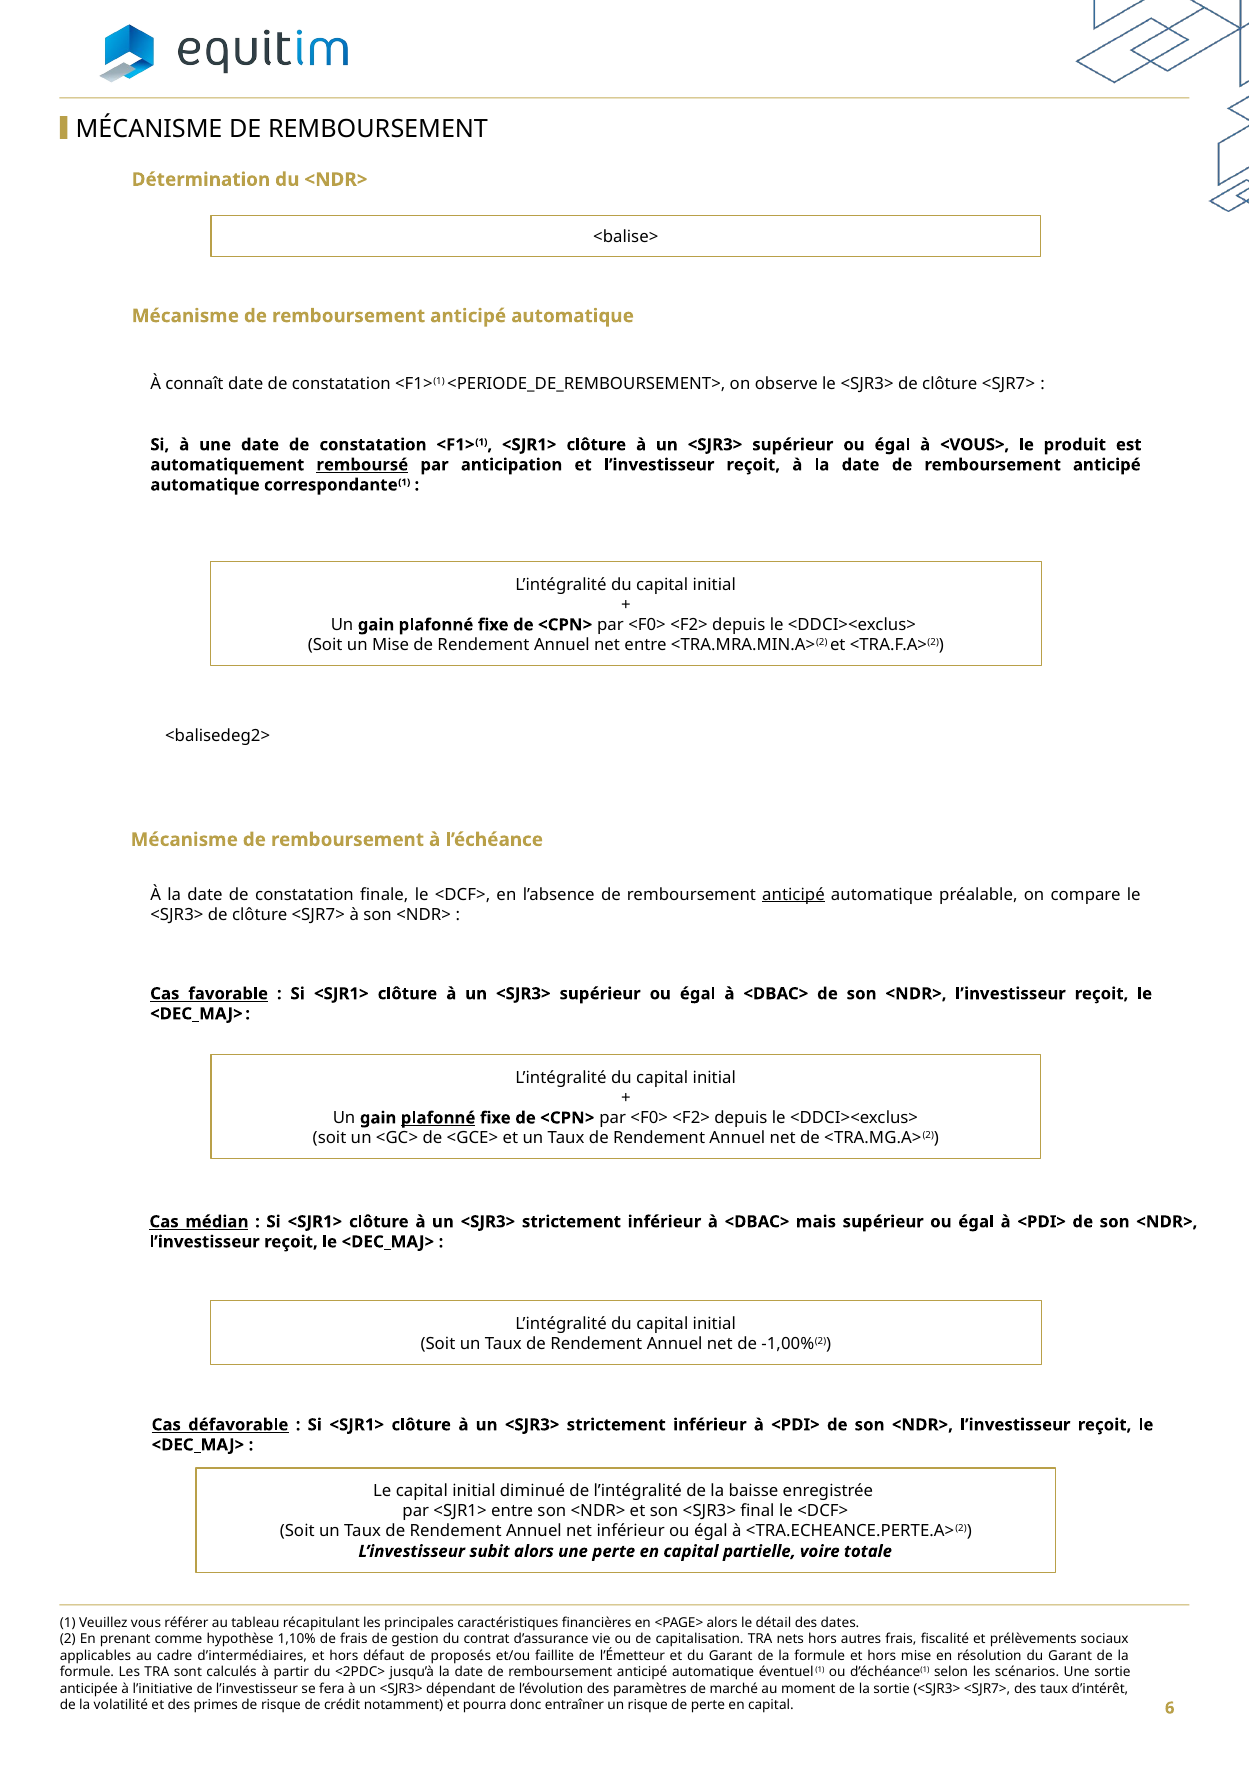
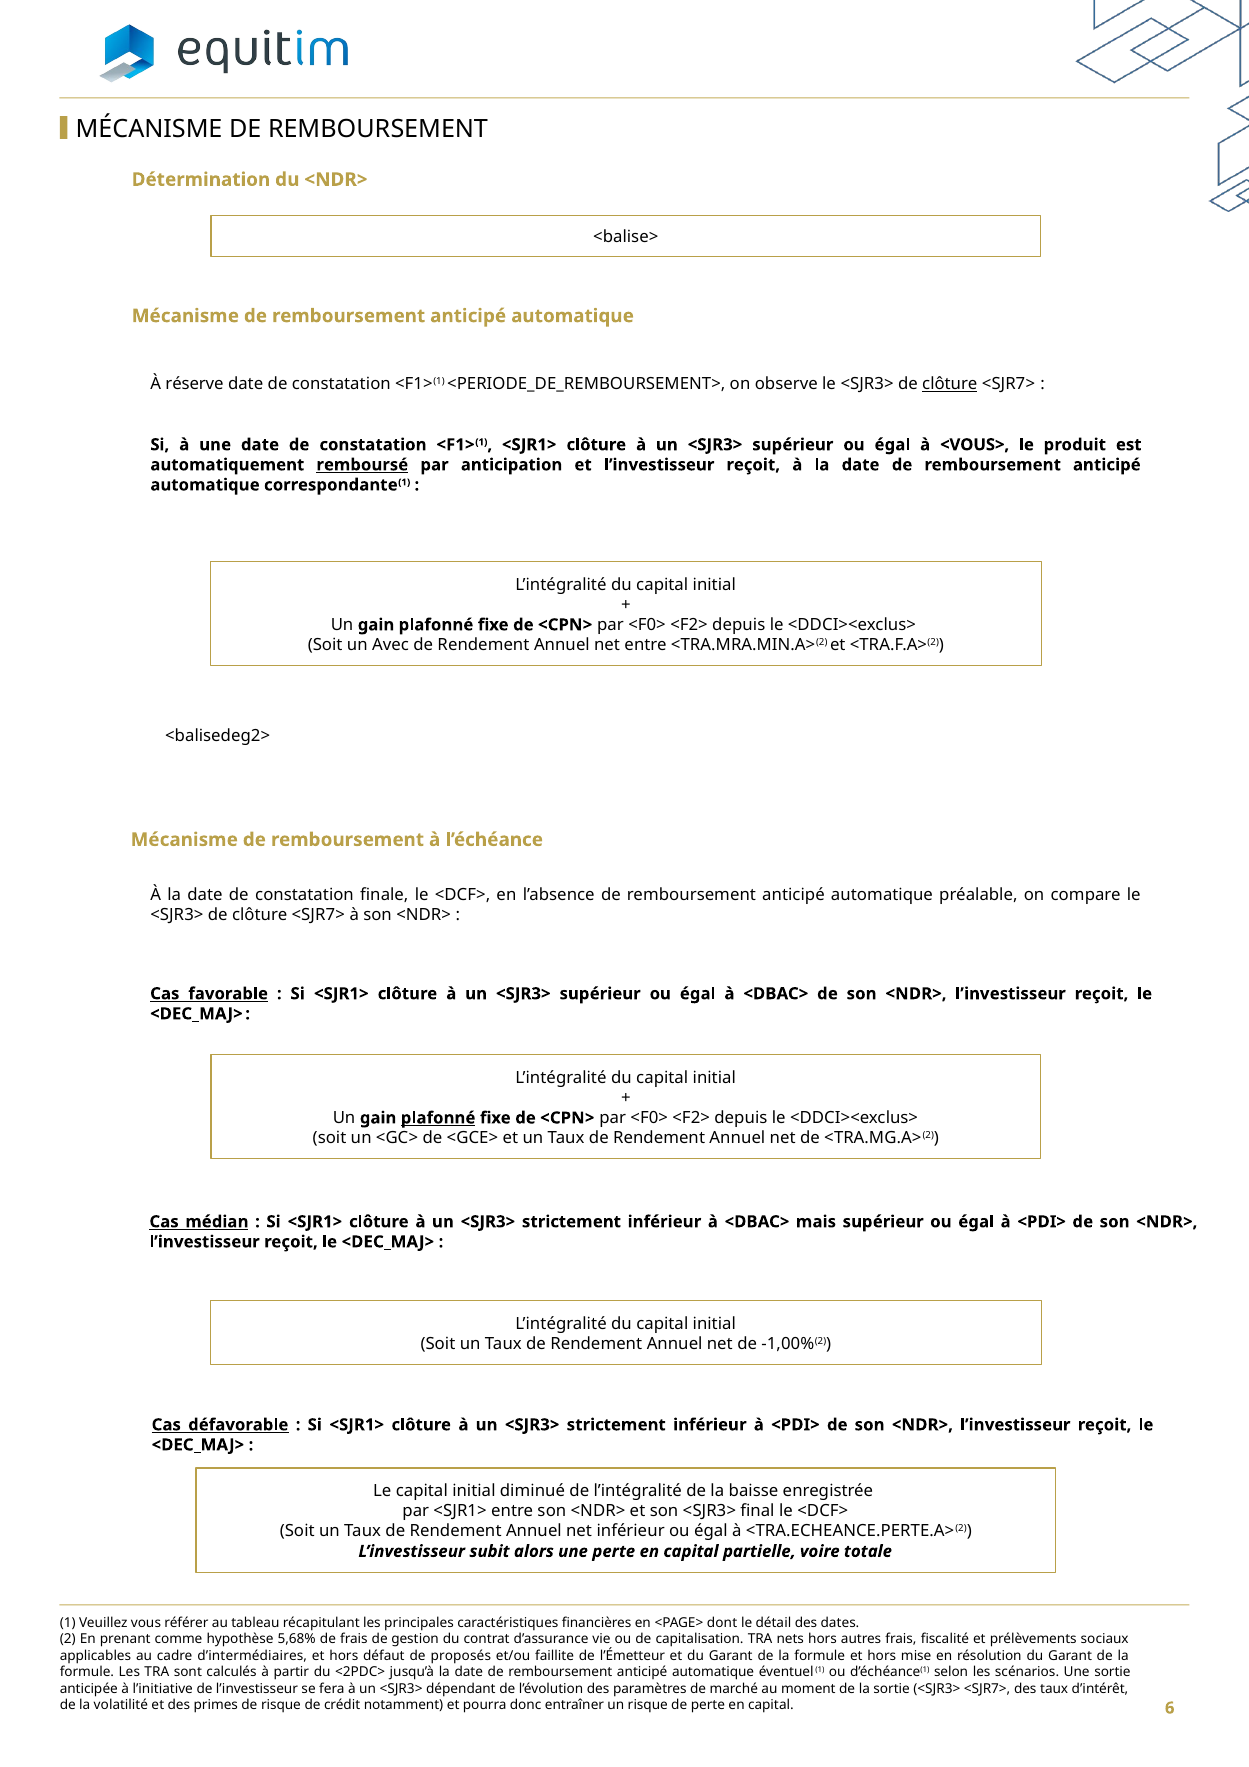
connaît: connaît -> réserve
clôture at (950, 384) underline: none -> present
un Mise: Mise -> Avec
anticipé at (793, 894) underline: present -> none
<PAGE> alors: alors -> dont
1,10%: 1,10% -> 5,68%
